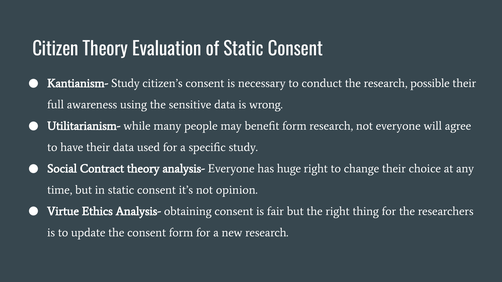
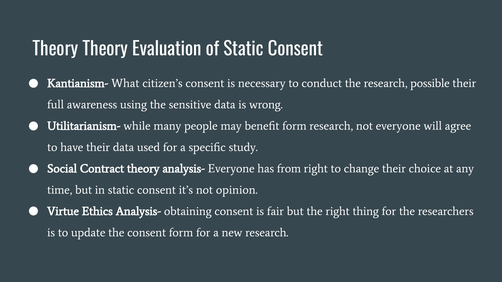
Citizen at (55, 49): Citizen -> Theory
Kantianism- Study: Study -> What
huge: huge -> from
